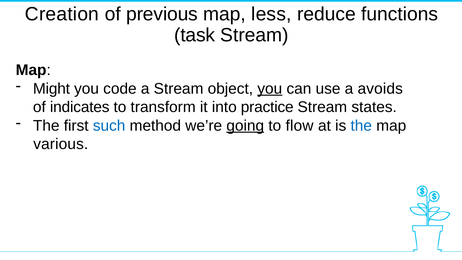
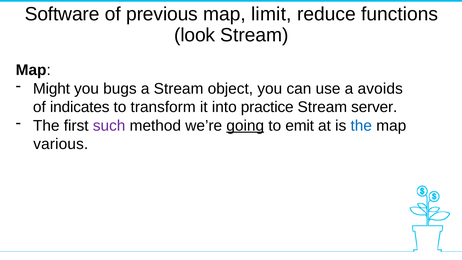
Creation: Creation -> Software
less: less -> limit
task: task -> look
code: code -> bugs
you at (270, 89) underline: present -> none
states: states -> server
such colour: blue -> purple
flow: flow -> emit
